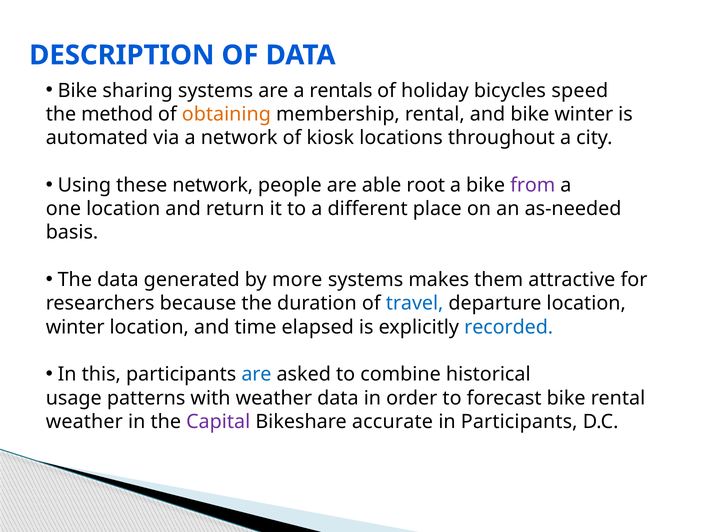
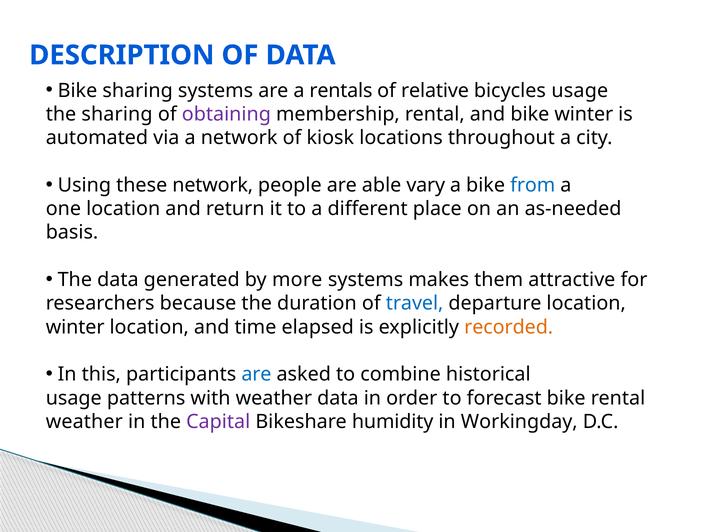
holiday: holiday -> relative
bicycles speed: speed -> usage
the method: method -> sharing
obtaining colour: orange -> purple
root: root -> vary
from colour: purple -> blue
recorded colour: blue -> orange
accurate: accurate -> humidity
in Participants: Participants -> Workingday
